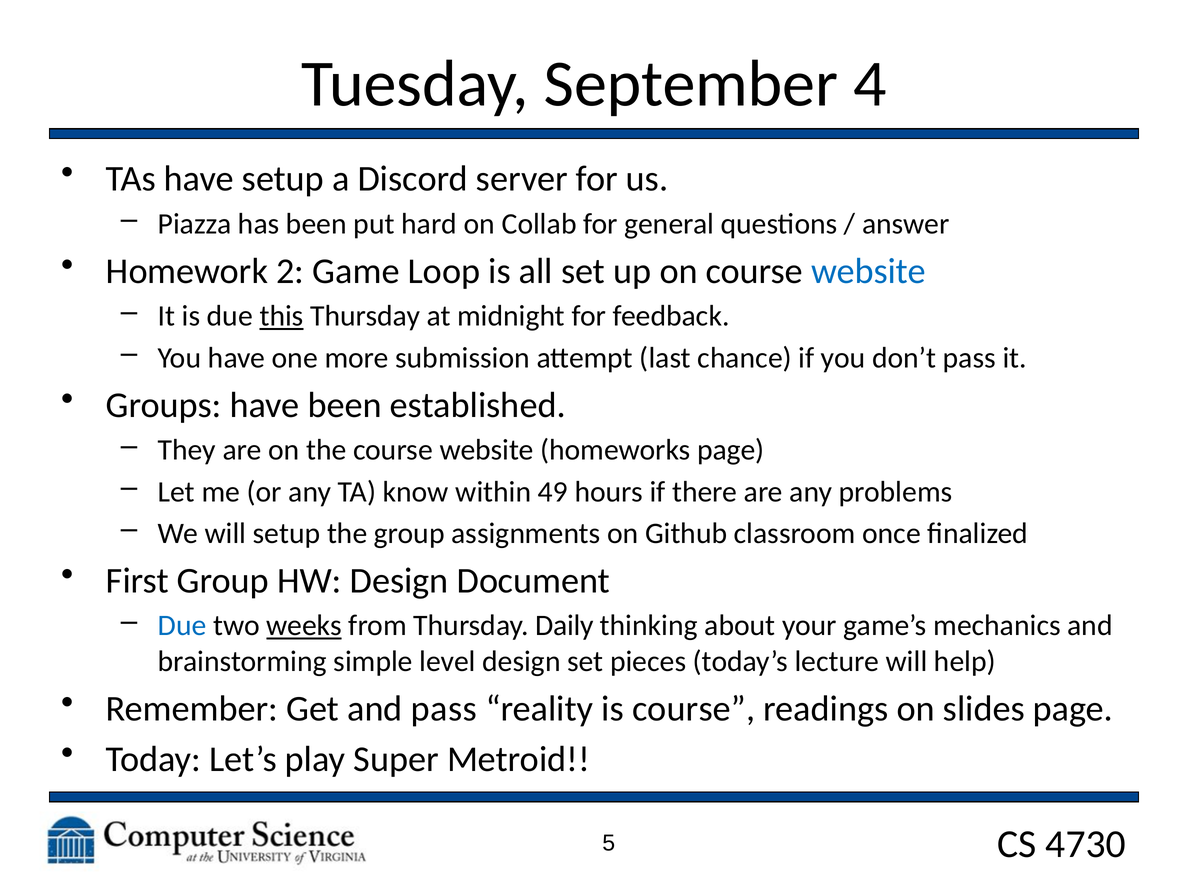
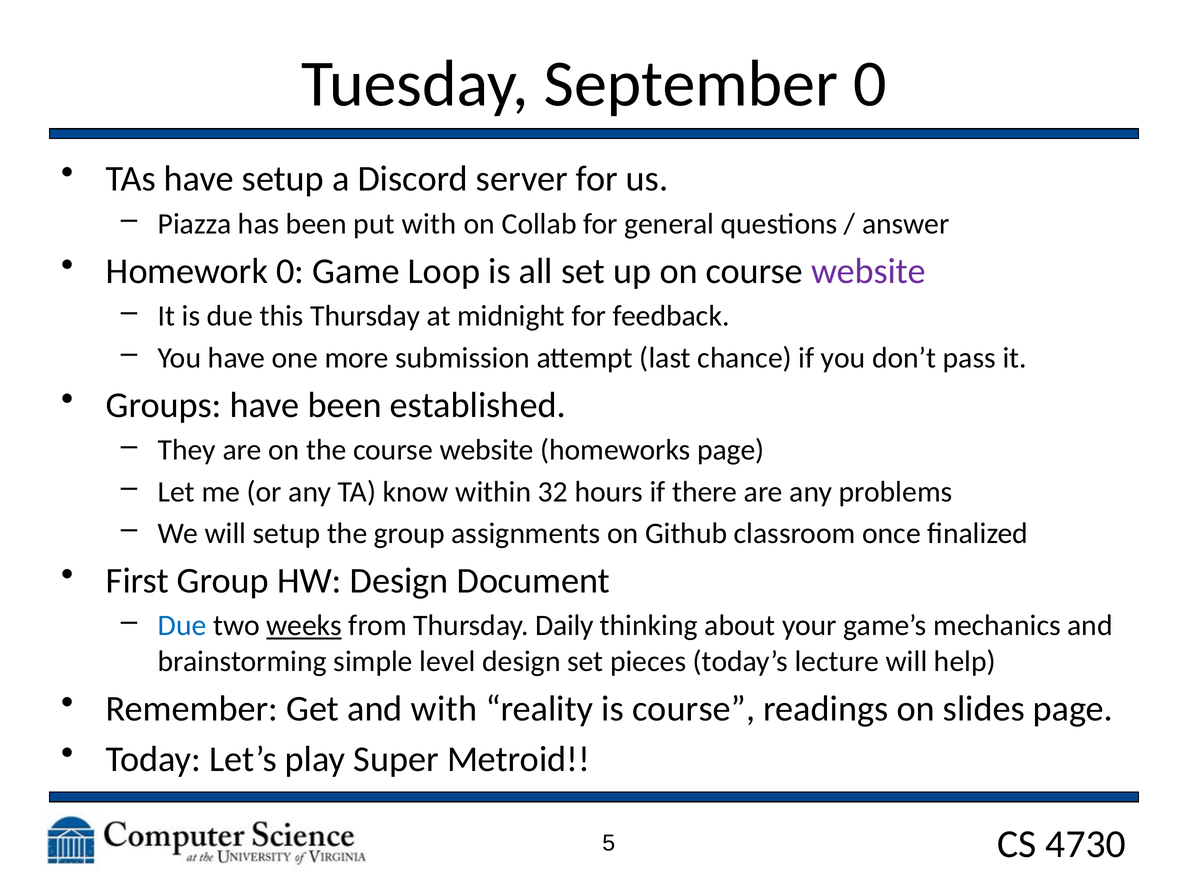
September 4: 4 -> 0
put hard: hard -> with
Homework 2: 2 -> 0
website at (869, 271) colour: blue -> purple
this underline: present -> none
49: 49 -> 32
and pass: pass -> with
